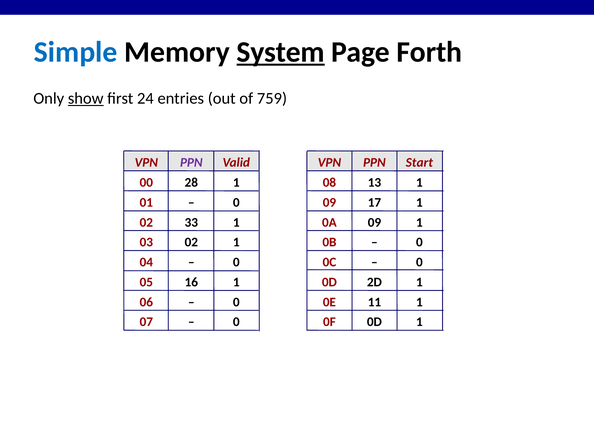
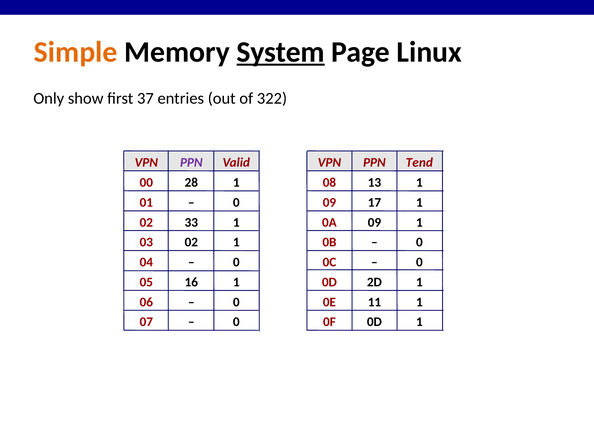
Simple colour: blue -> orange
Forth: Forth -> Linux
show underline: present -> none
24: 24 -> 37
759: 759 -> 322
Start: Start -> Tend
